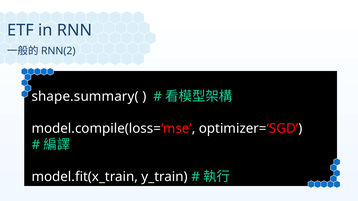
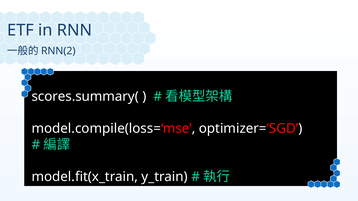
shape.summary(: shape.summary( -> scores.summary(
